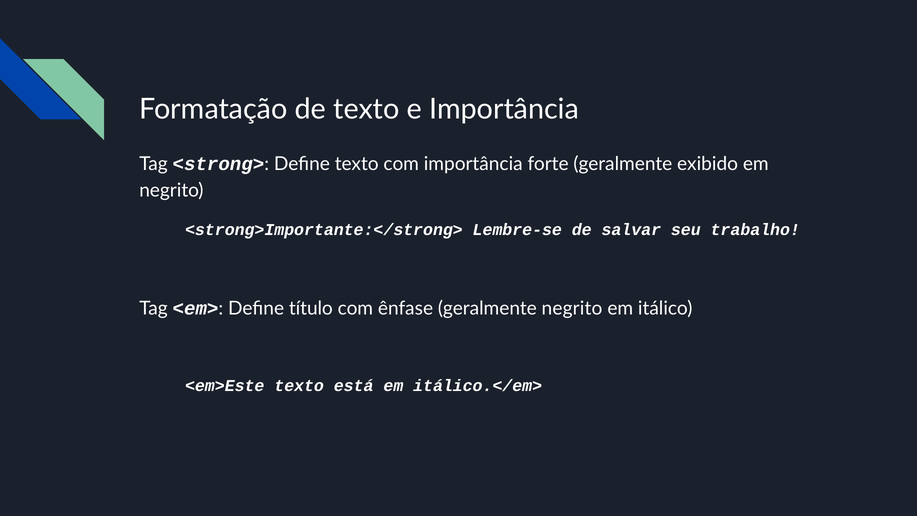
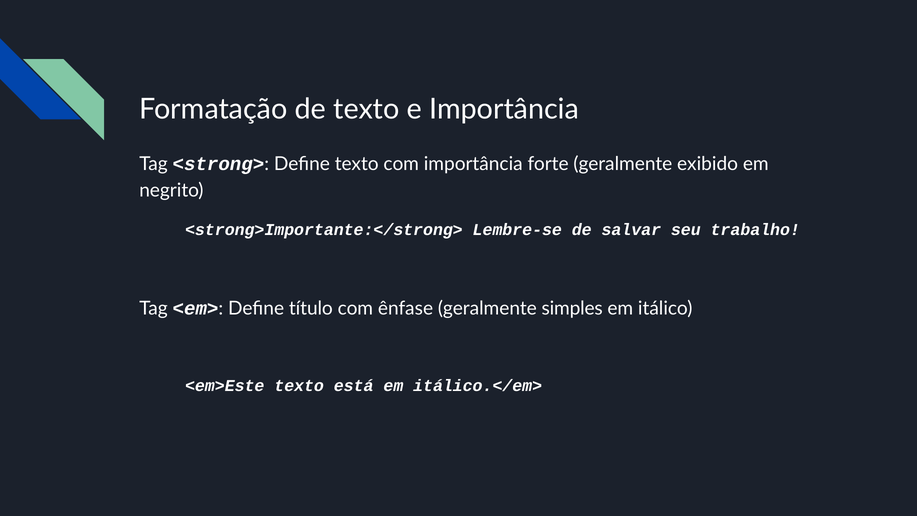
geralmente negrito: negrito -> simples
